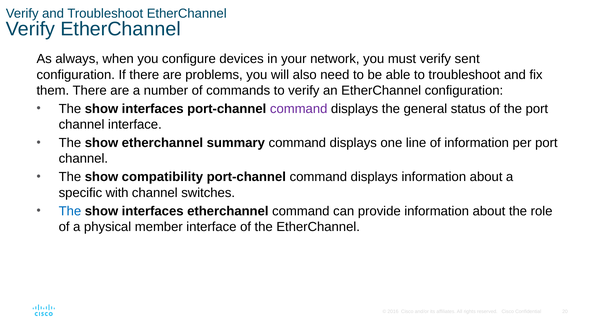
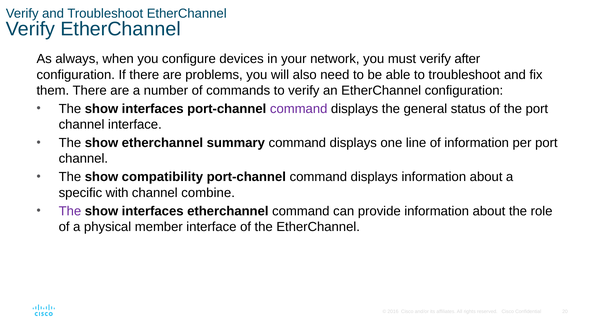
sent: sent -> after
switches: switches -> combine
The at (70, 211) colour: blue -> purple
